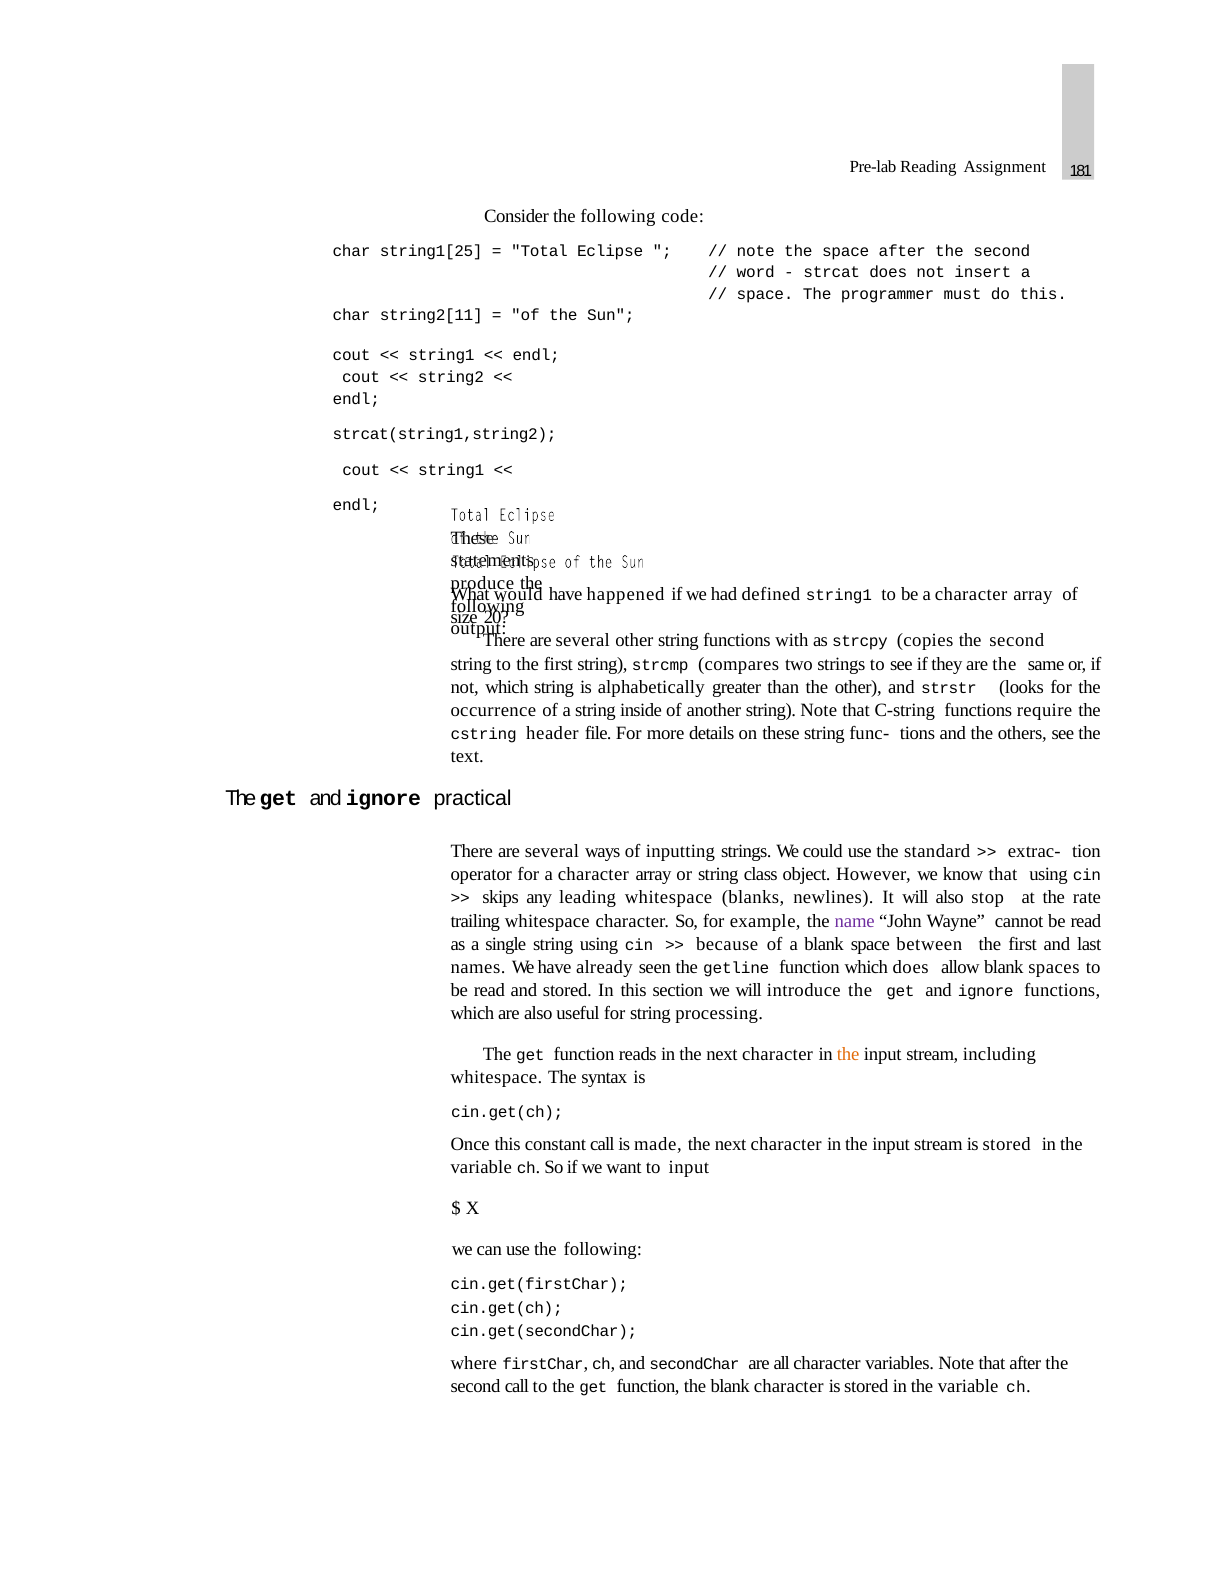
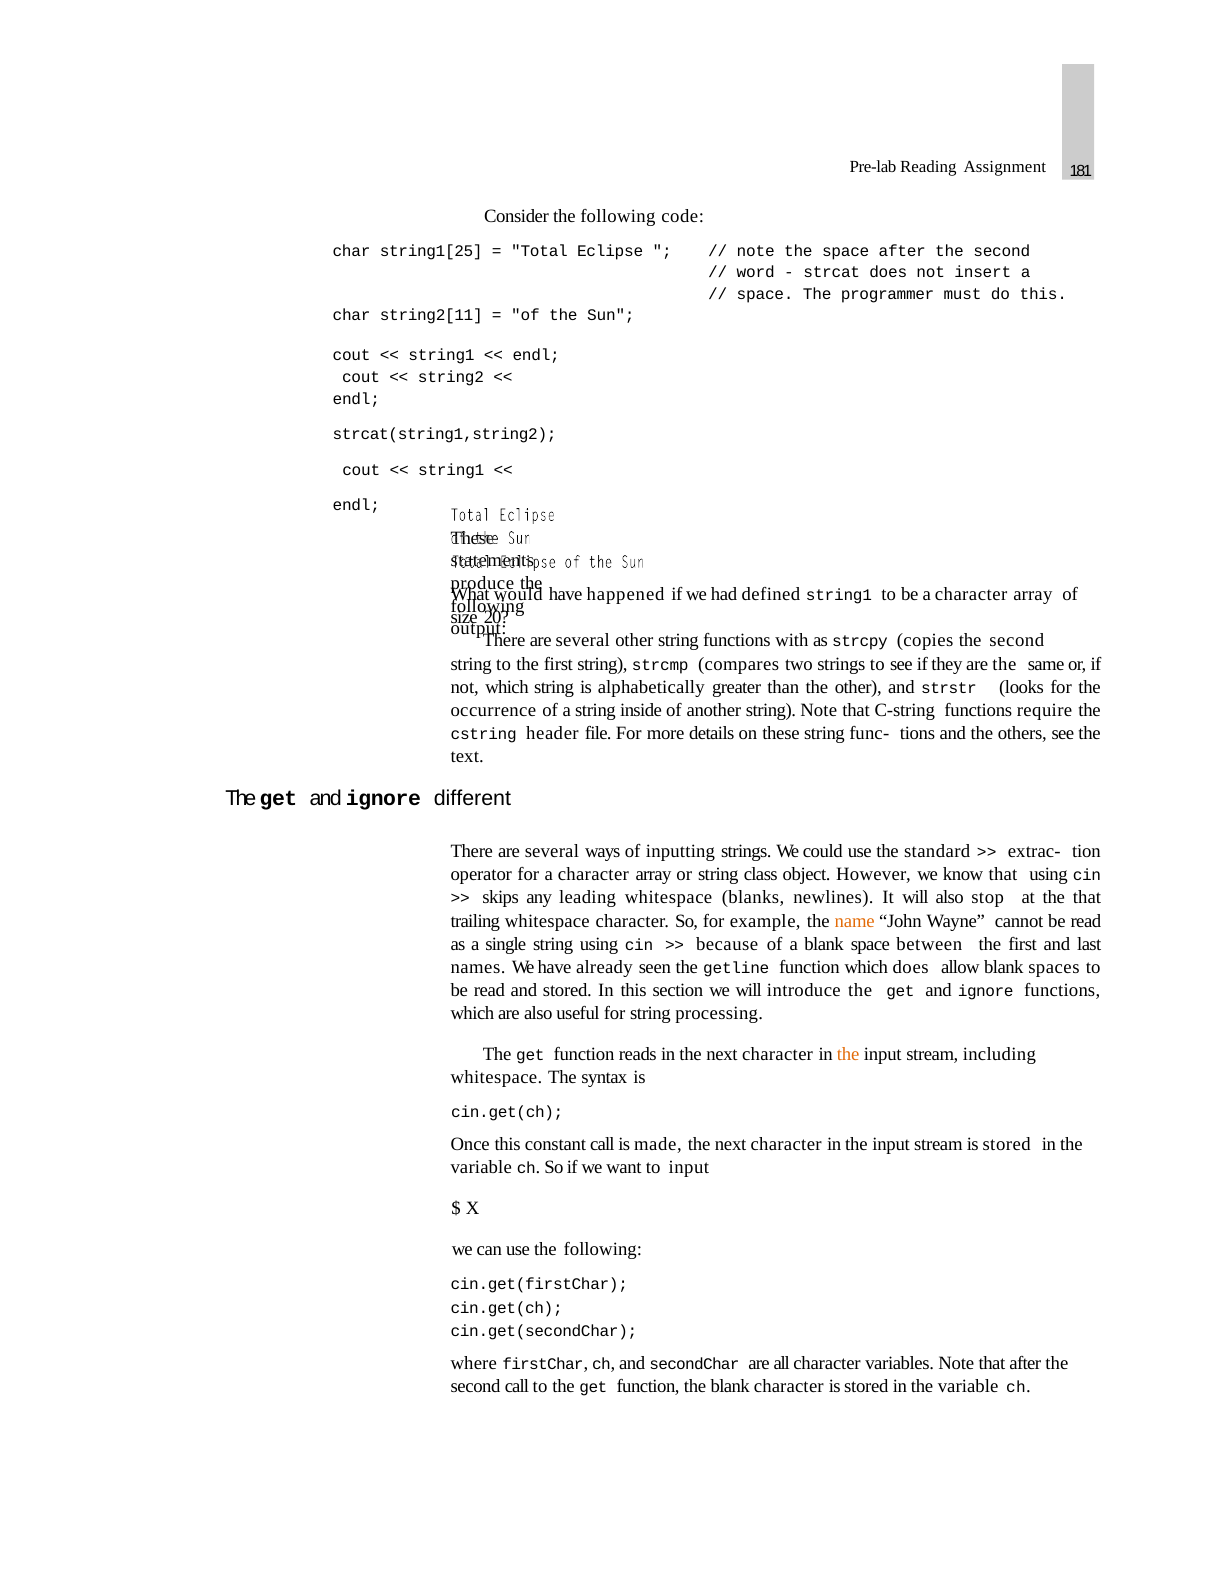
practical: practical -> different
the rate: rate -> that
name colour: purple -> orange
